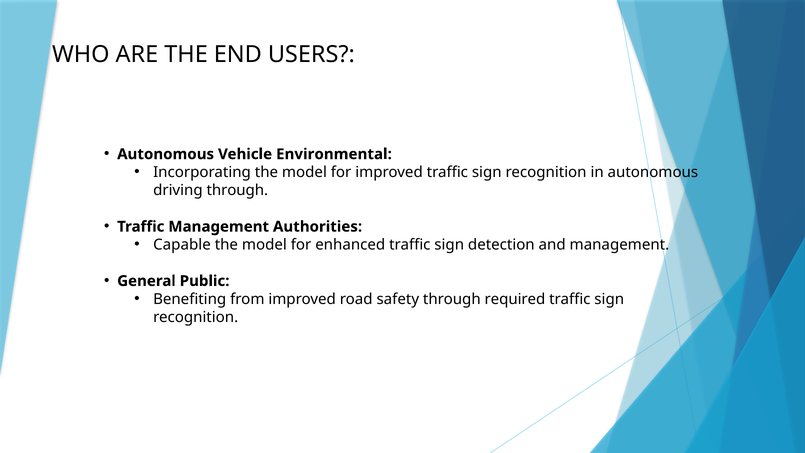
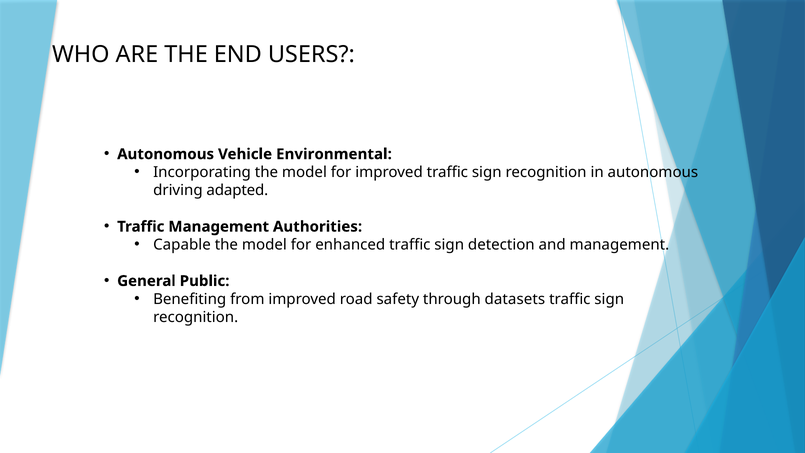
driving through: through -> adapted
required: required -> datasets
